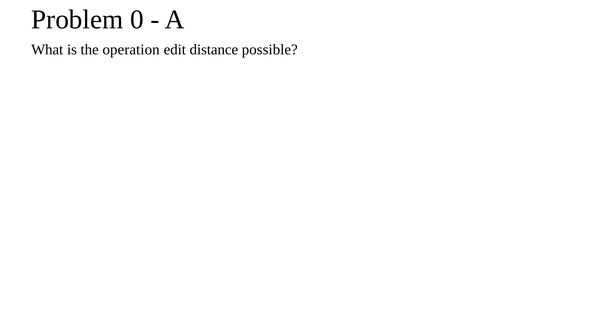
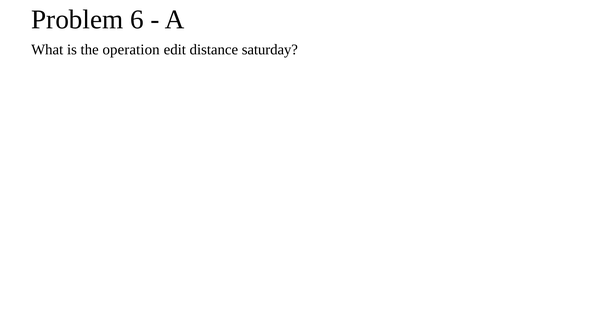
0: 0 -> 6
possible: possible -> saturday
